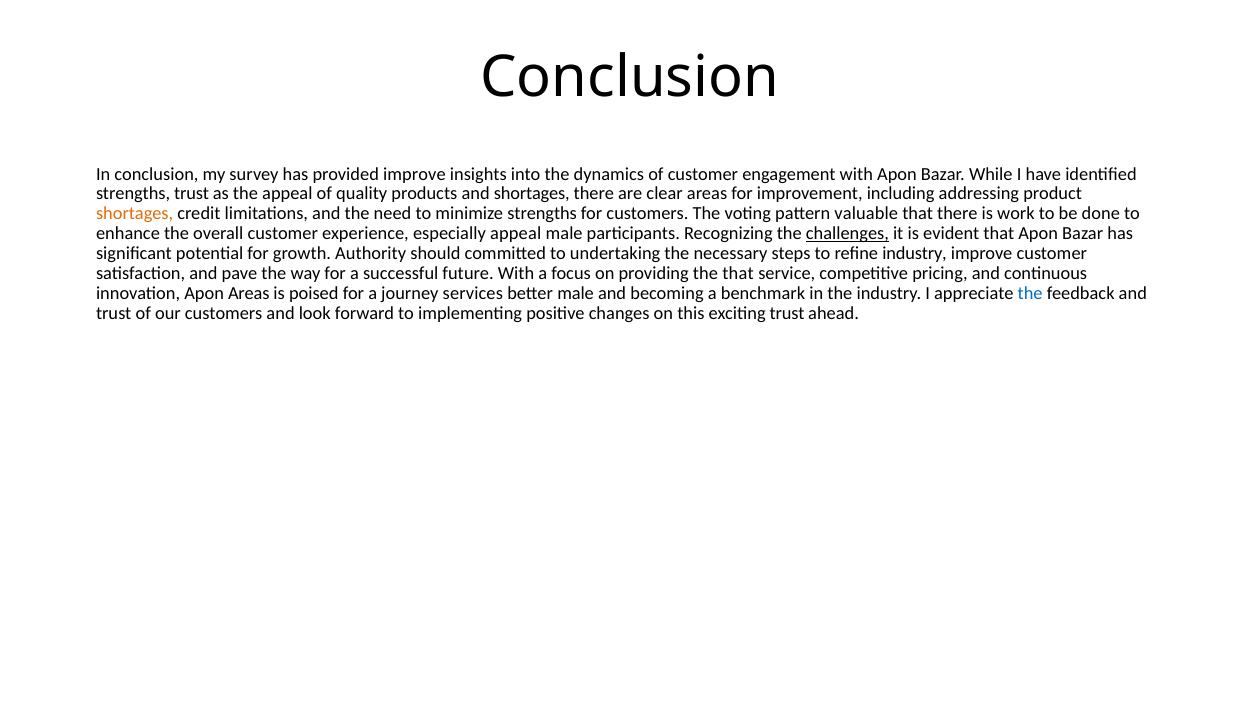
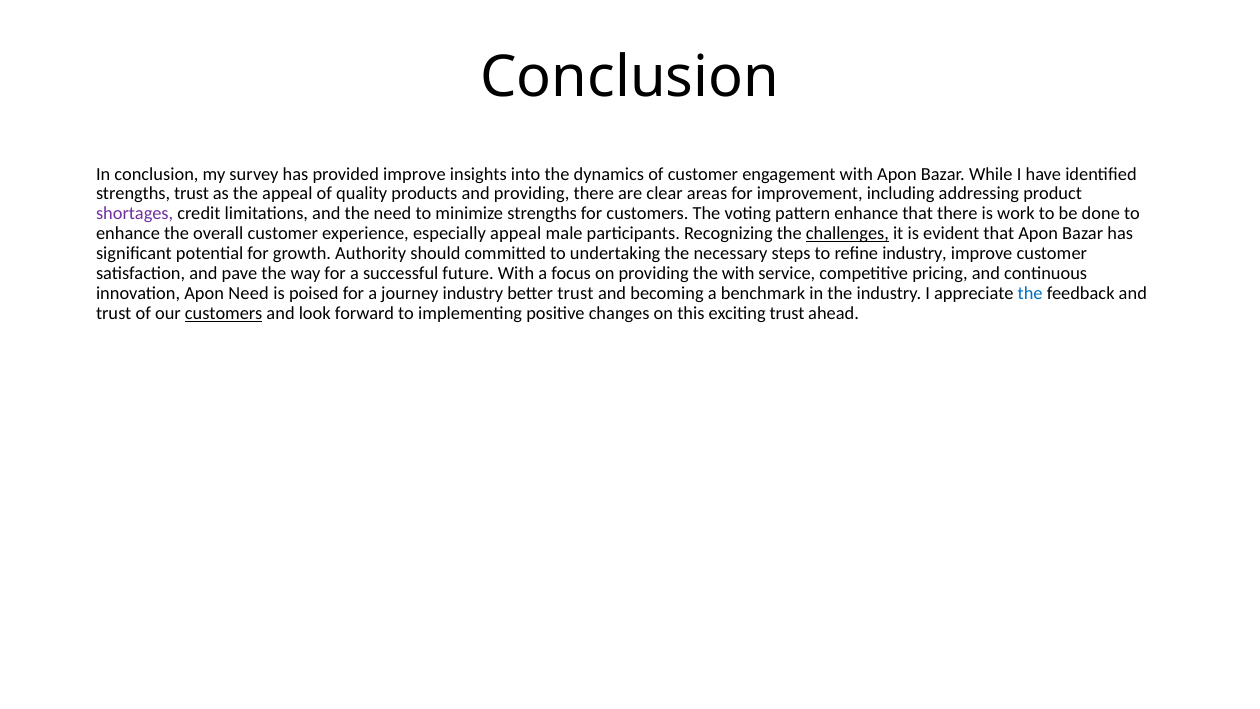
and shortages: shortages -> providing
shortages at (135, 214) colour: orange -> purple
pattern valuable: valuable -> enhance
the that: that -> with
Apon Areas: Areas -> Need
journey services: services -> industry
better male: male -> trust
customers at (224, 313) underline: none -> present
